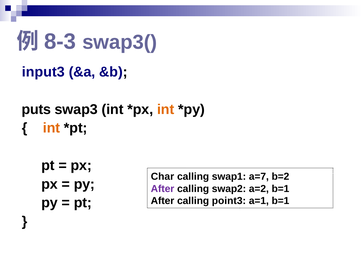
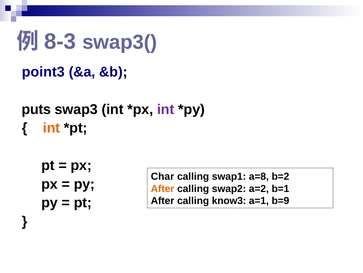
input3: input3 -> point3
int at (166, 109) colour: orange -> purple
a=7: a=7 -> a=8
After at (163, 188) colour: purple -> orange
point3: point3 -> know3
a=1 b=1: b=1 -> b=9
